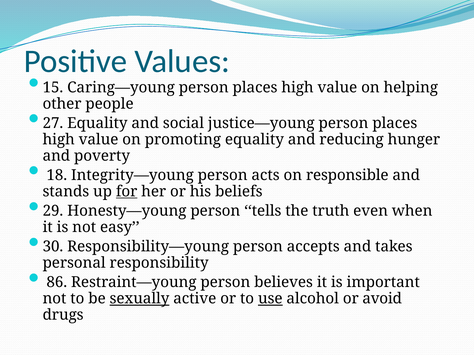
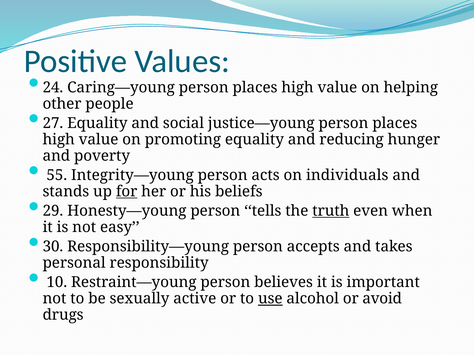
15: 15 -> 24
18: 18 -> 55
responsible: responsible -> individuals
truth underline: none -> present
86: 86 -> 10
sexually underline: present -> none
